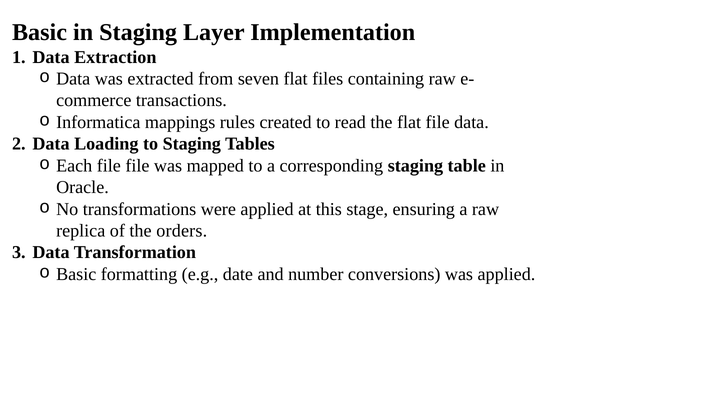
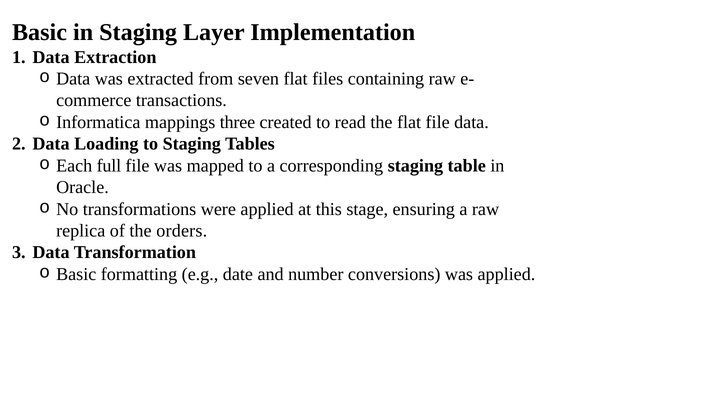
rules: rules -> three
Each file: file -> full
